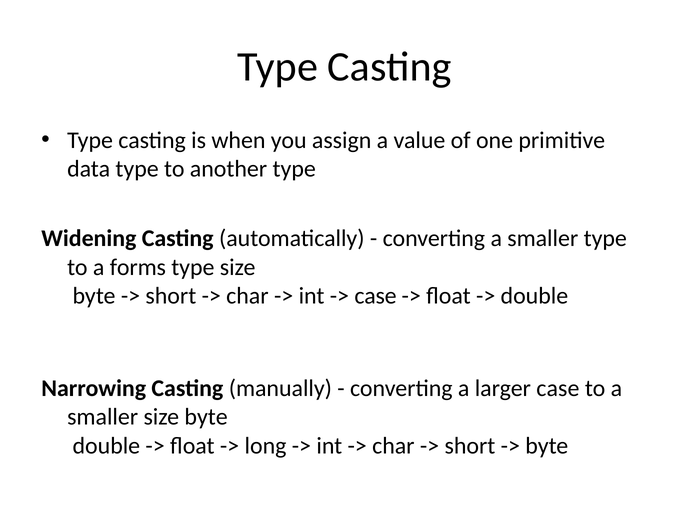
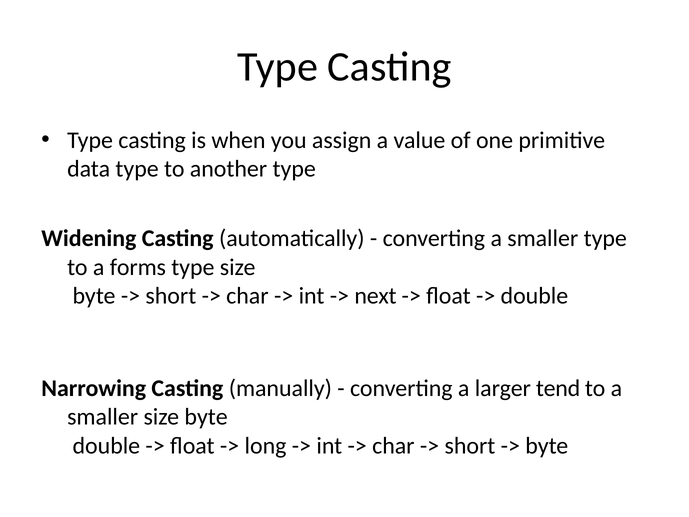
case at (375, 296): case -> next
larger case: case -> tend
